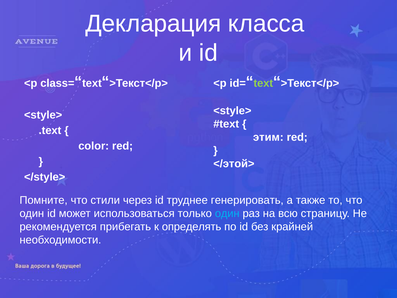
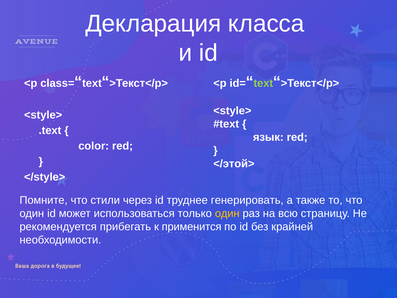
этим: этим -> язык
один at (227, 213) colour: light blue -> yellow
определять: определять -> применится
